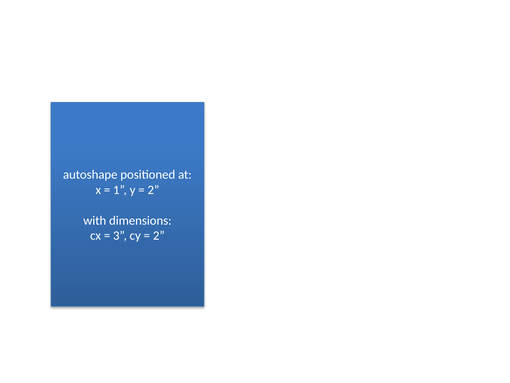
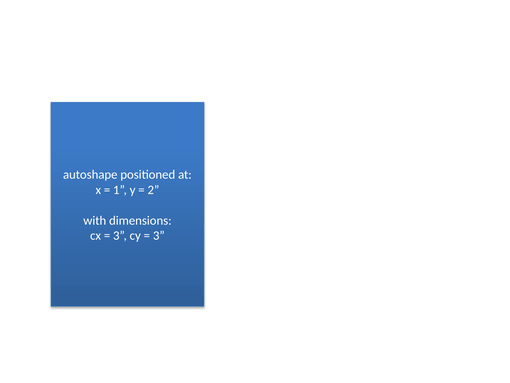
2 at (159, 235): 2 -> 3
